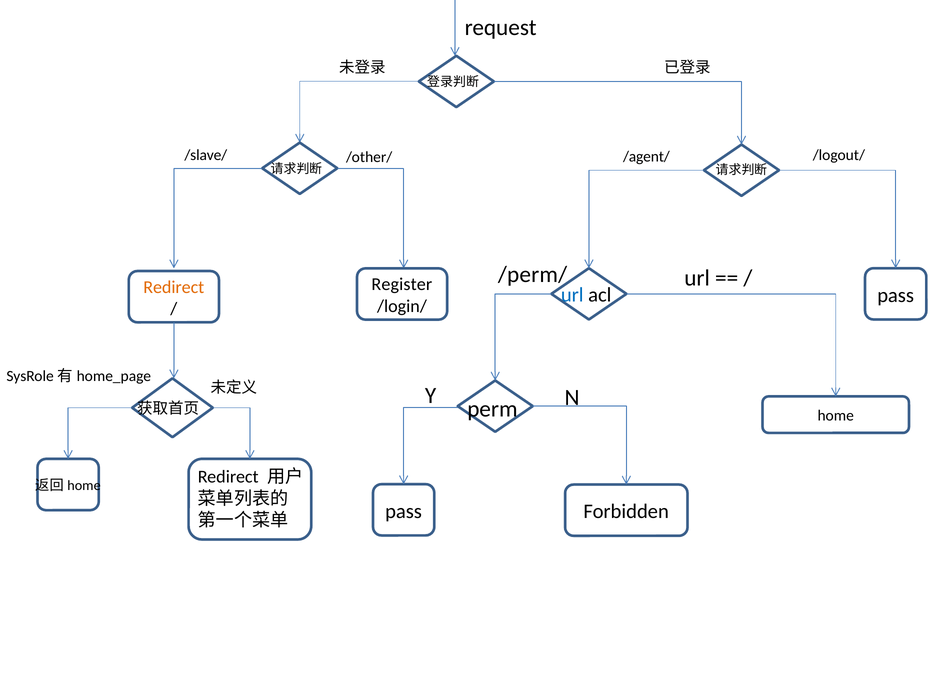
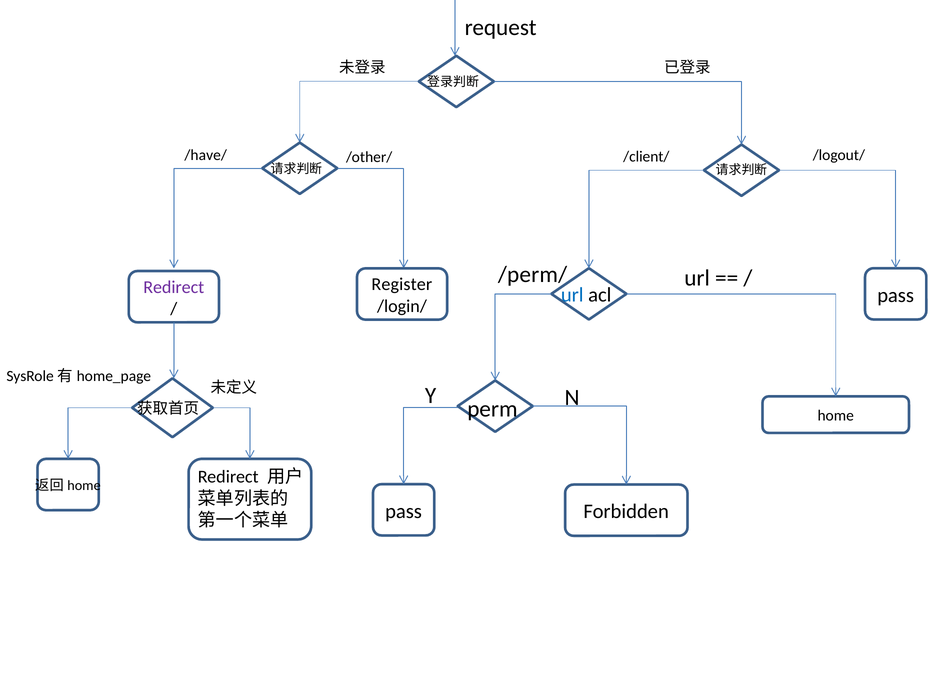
/slave/: /slave/ -> /have/
/agent/: /agent/ -> /client/
Redirect at (174, 287) colour: orange -> purple
